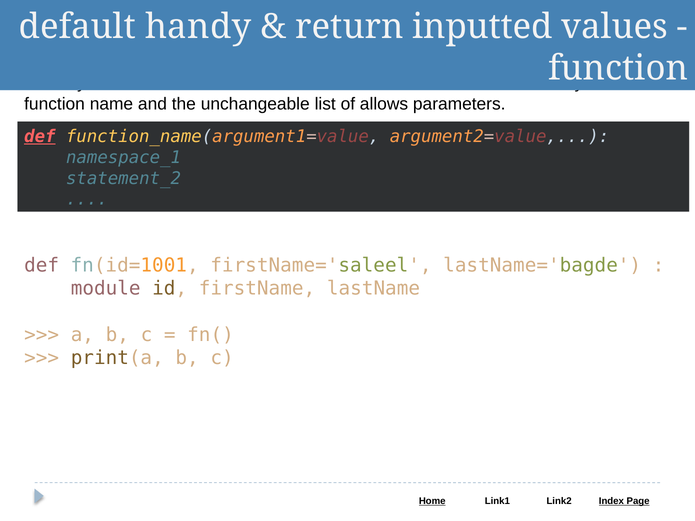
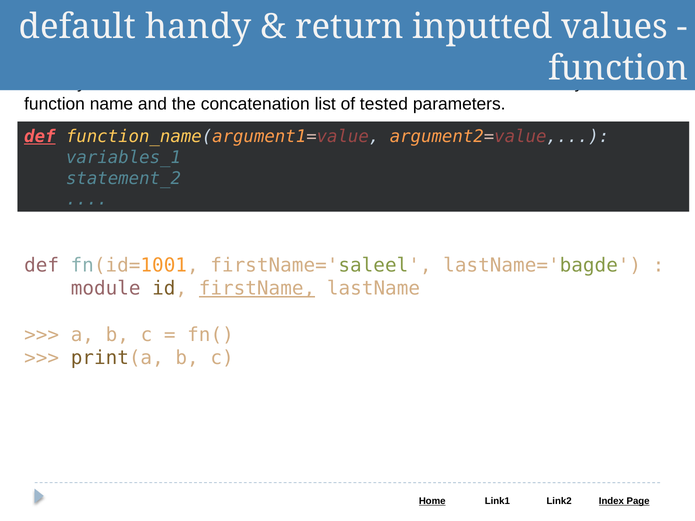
unchangeable: unchangeable -> concatenation
allows: allows -> tested
namespace_1: namespace_1 -> variables_1
firstName underline: none -> present
